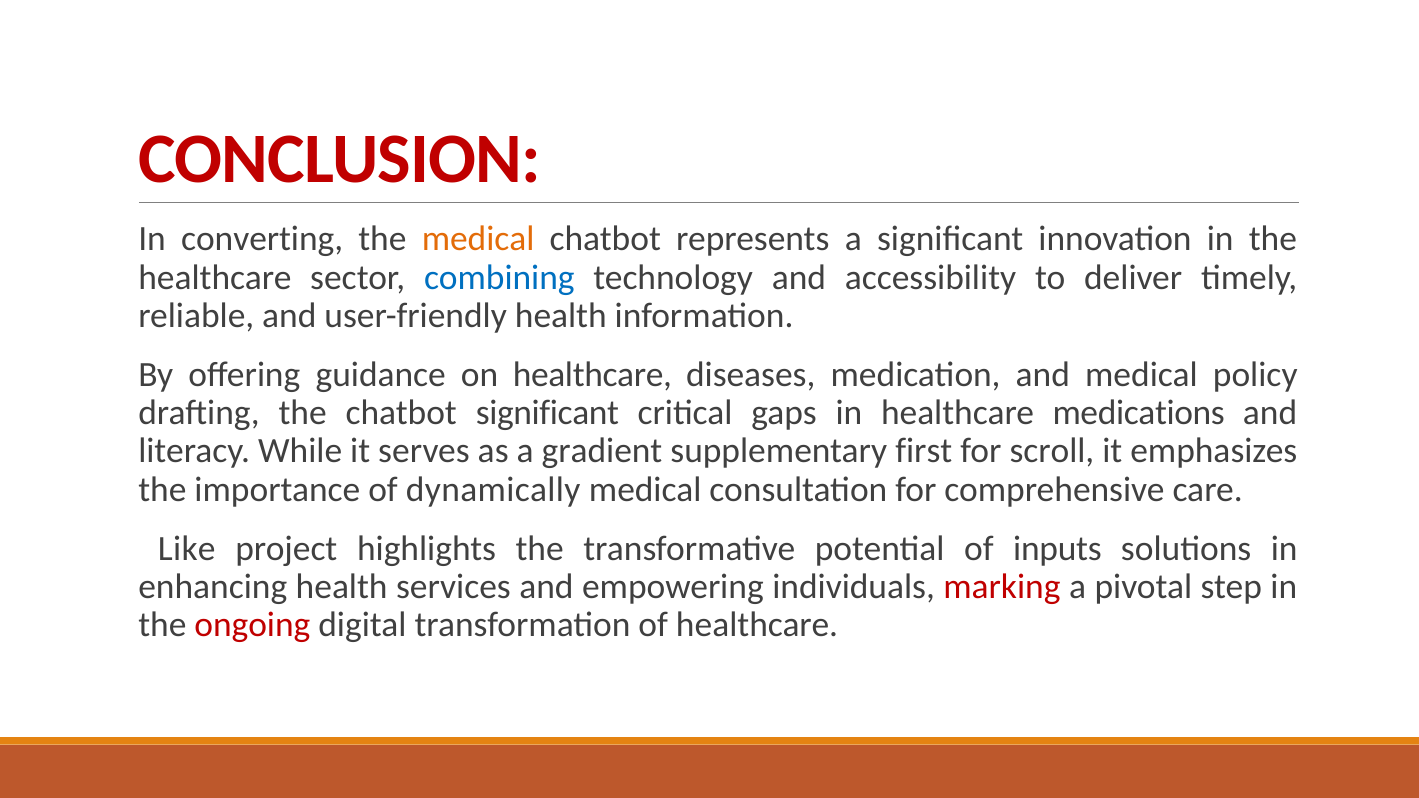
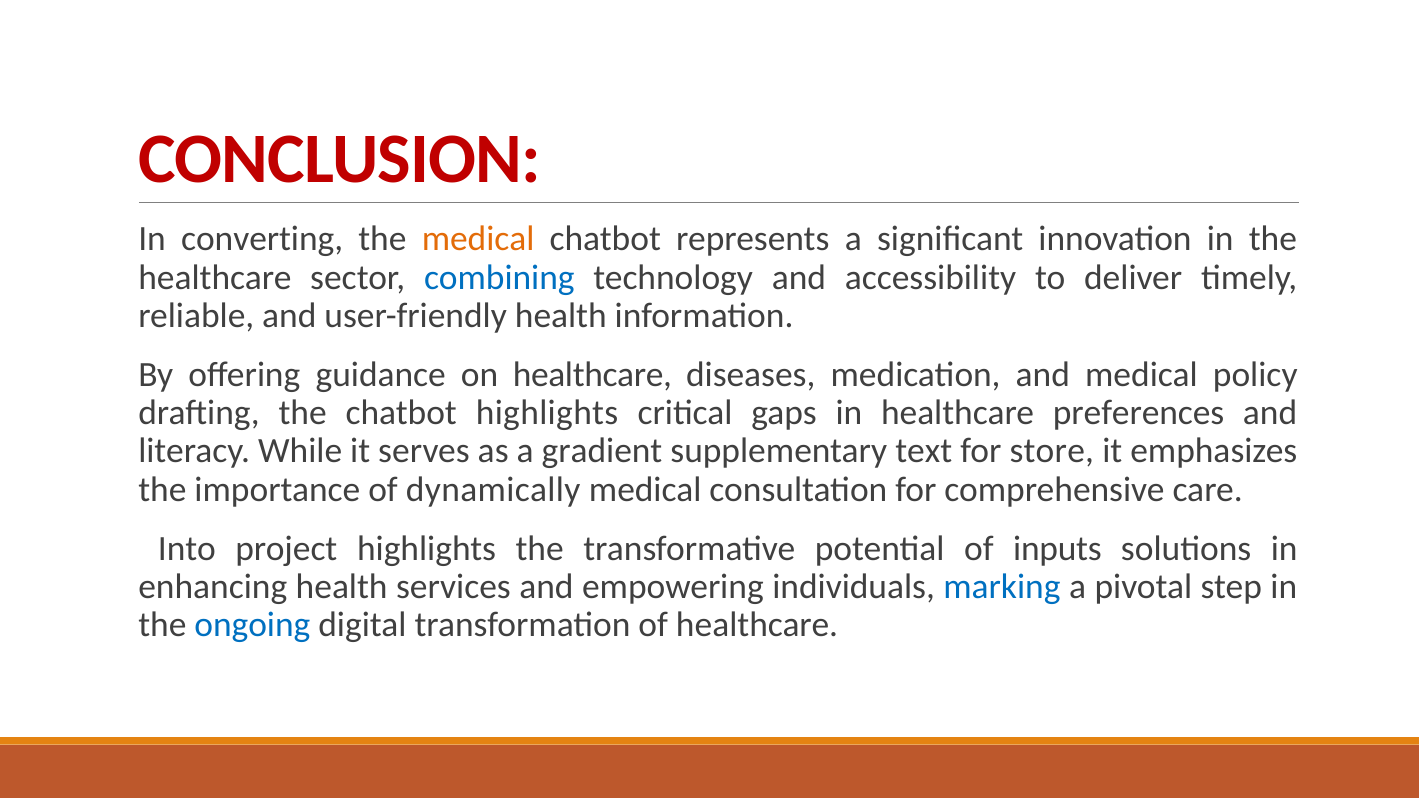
chatbot significant: significant -> highlights
medications: medications -> preferences
first: first -> text
scroll: scroll -> store
Like: Like -> Into
marking colour: red -> blue
ongoing colour: red -> blue
